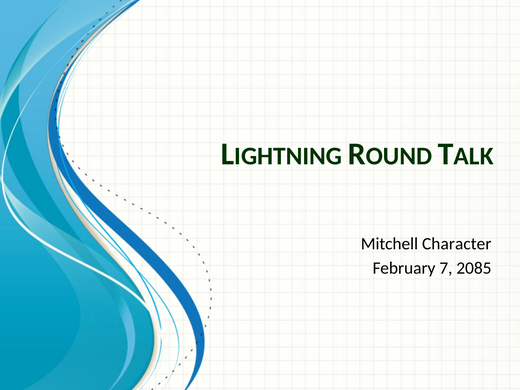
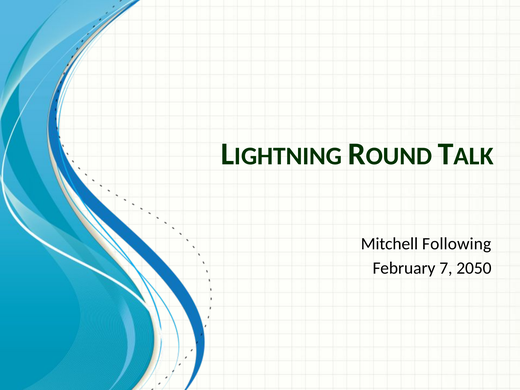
Character: Character -> Following
2085: 2085 -> 2050
